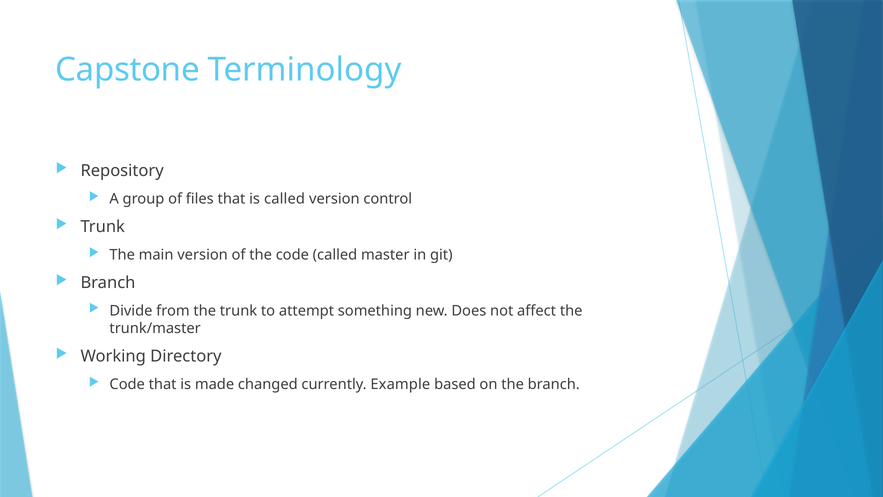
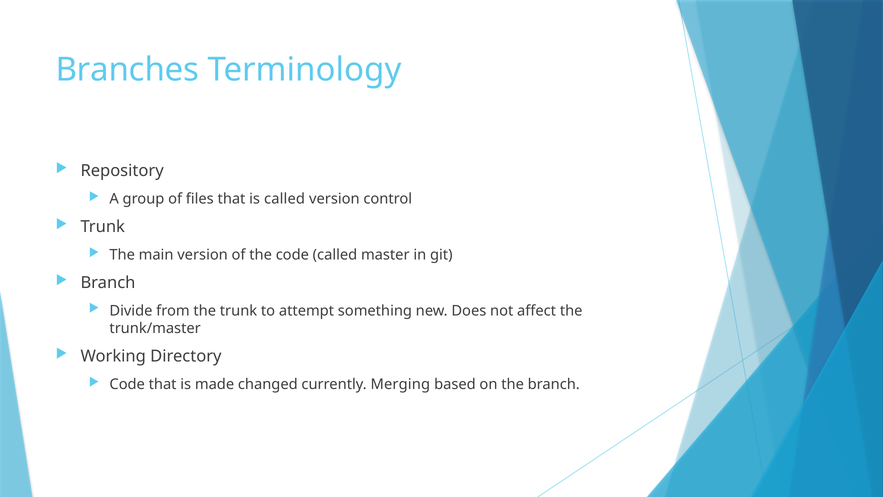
Capstone: Capstone -> Branches
Example: Example -> Merging
